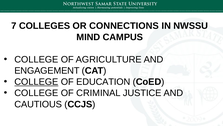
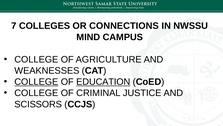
ENGAGEMENT: ENGAGEMENT -> WEAKNESSES
EDUCATION underline: none -> present
CAUTIOUS: CAUTIOUS -> SCISSORS
